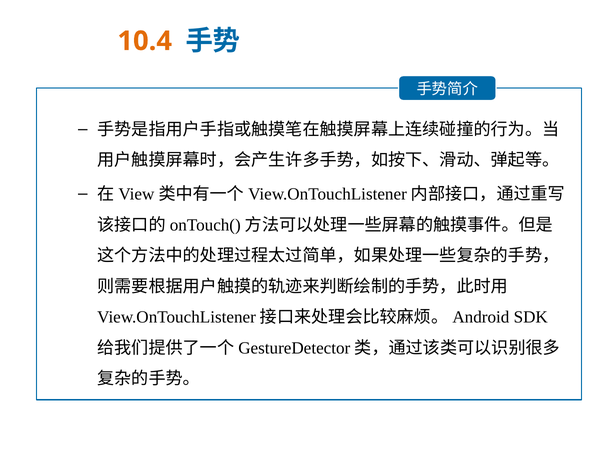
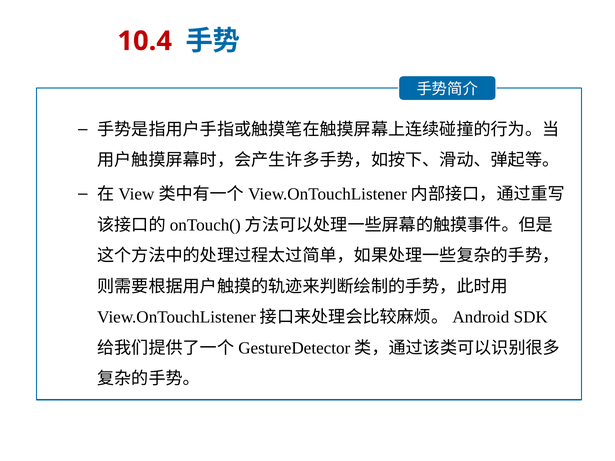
10.4 colour: orange -> red
